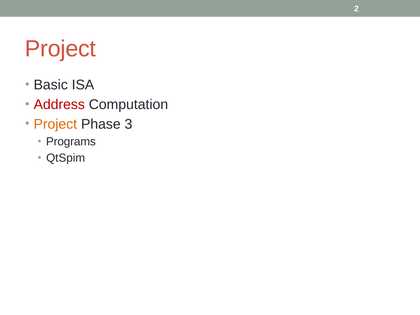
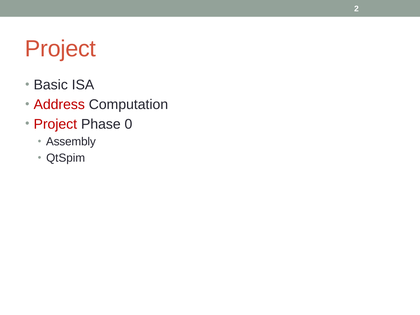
Project at (55, 124) colour: orange -> red
3: 3 -> 0
Programs: Programs -> Assembly
